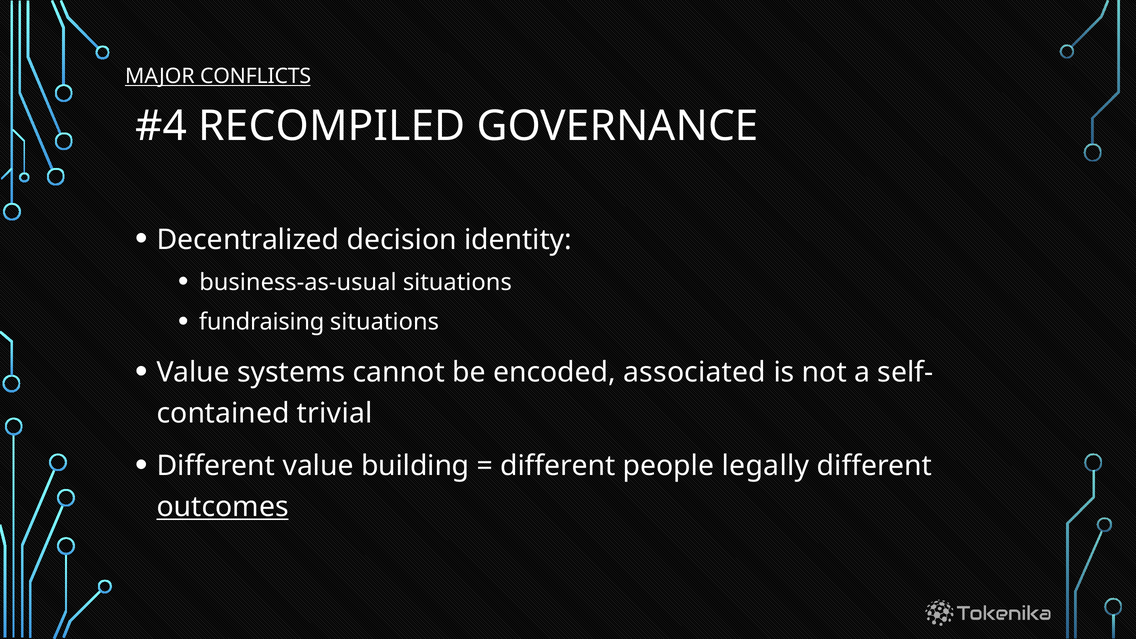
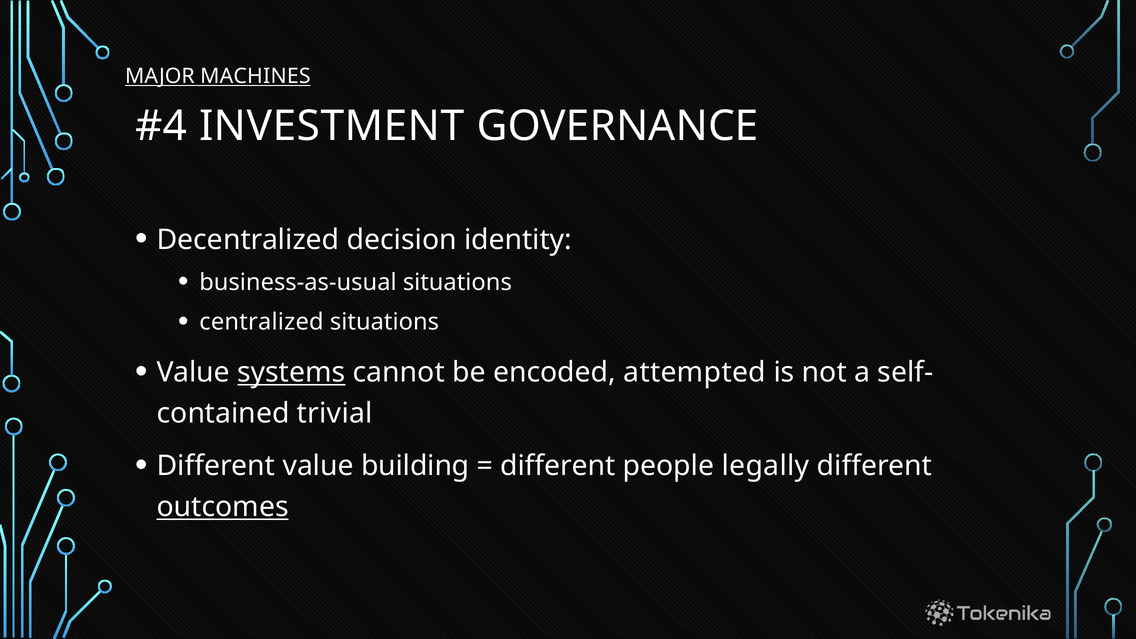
CONFLICTS: CONFLICTS -> MACHINES
RECOMPILED: RECOMPILED -> INVESTMENT
fundraising: fundraising -> centralized
systems underline: none -> present
associated: associated -> attempted
